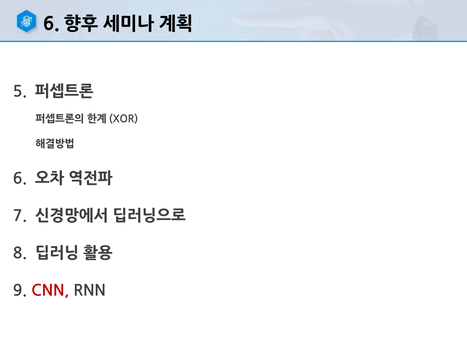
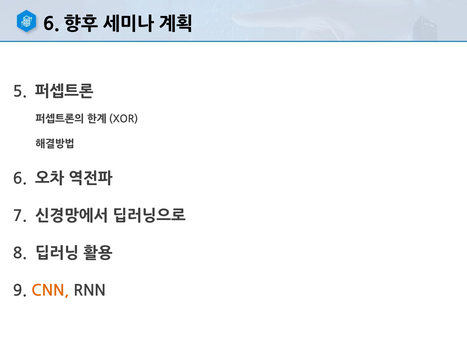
CNN colour: red -> orange
